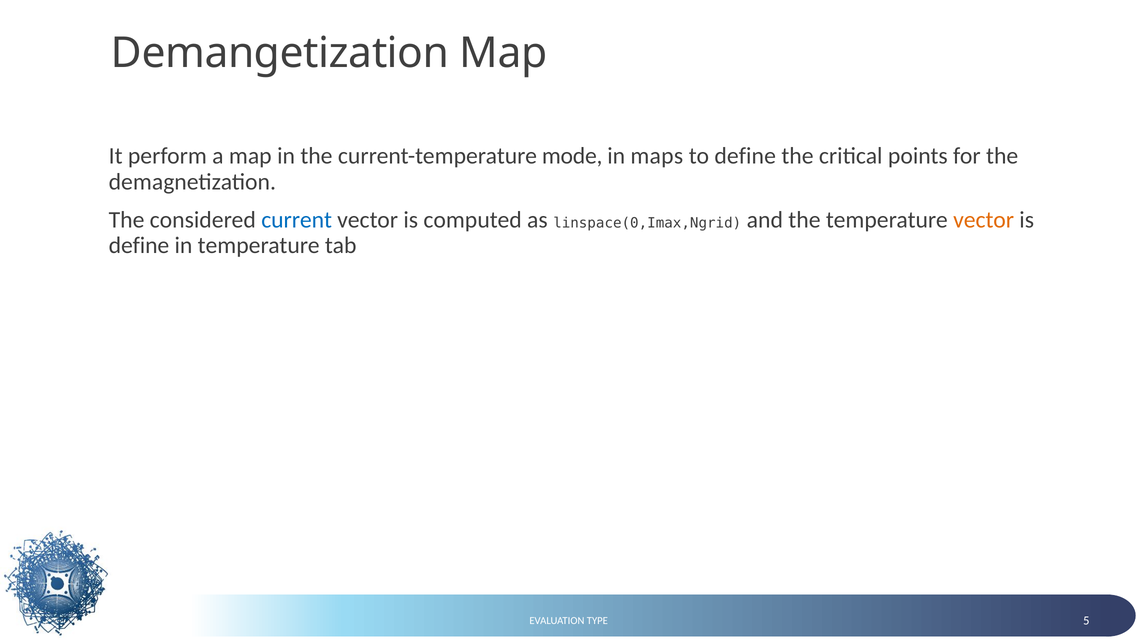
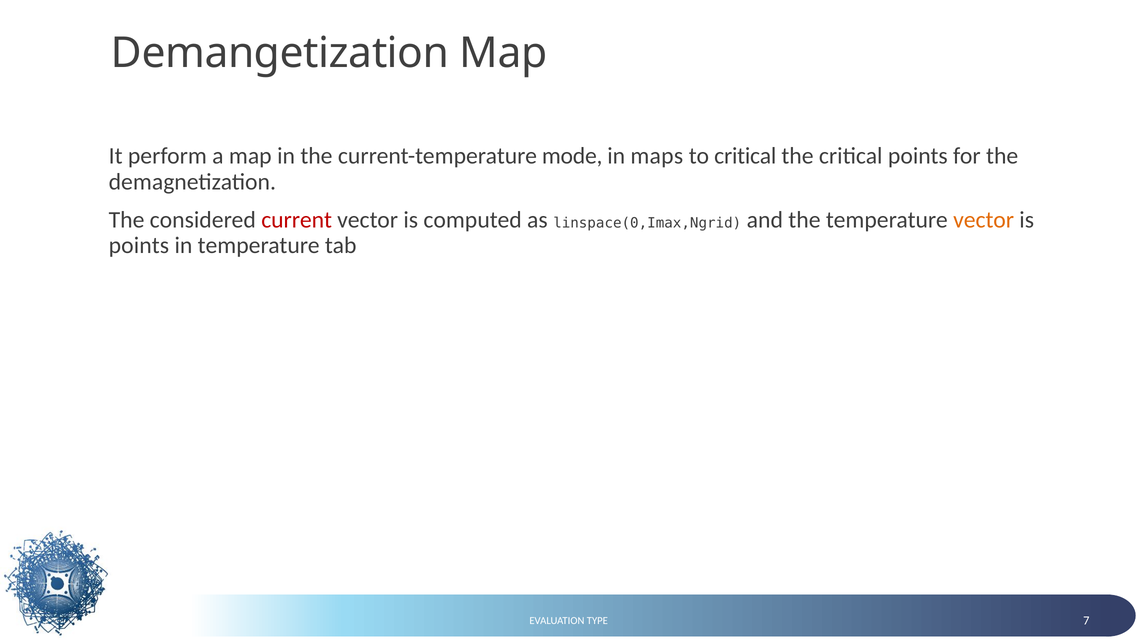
to define: define -> critical
current colour: blue -> red
define at (139, 245): define -> points
5: 5 -> 7
